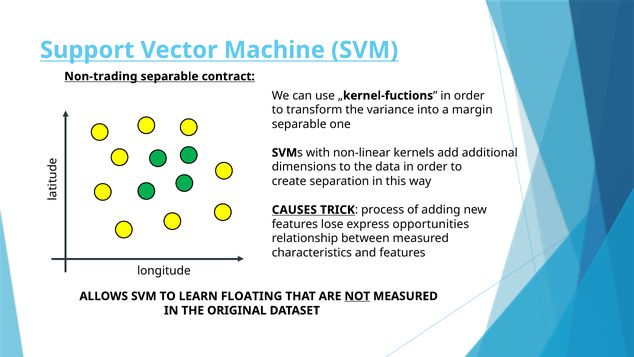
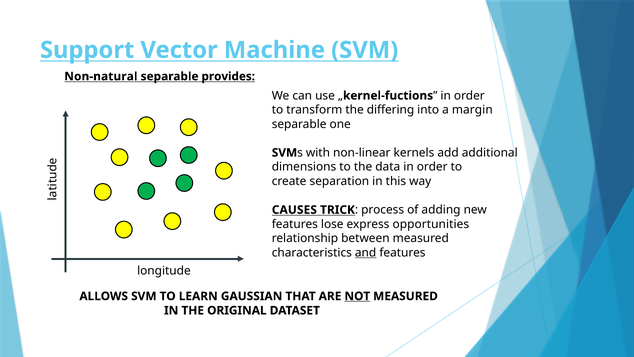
Non-trading: Non-trading -> Non-natural
contract: contract -> provides
variance: variance -> differing
and underline: none -> present
FLOATING: FLOATING -> GAUSSIAN
